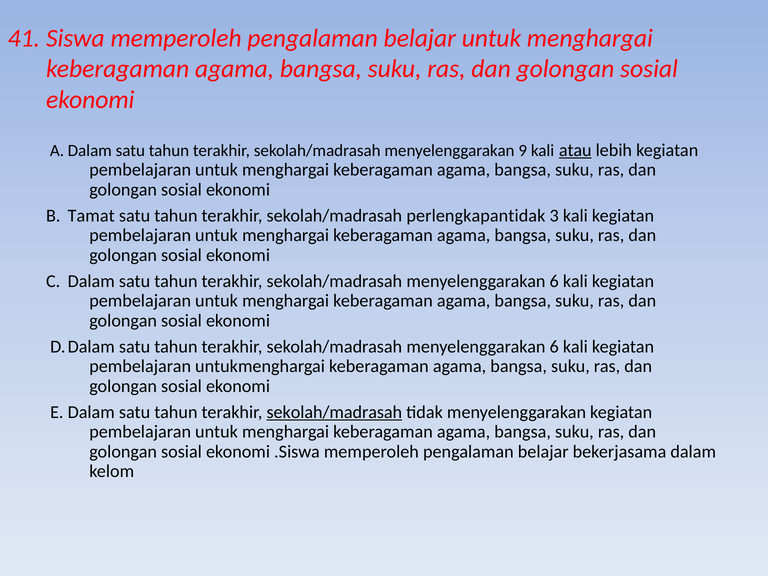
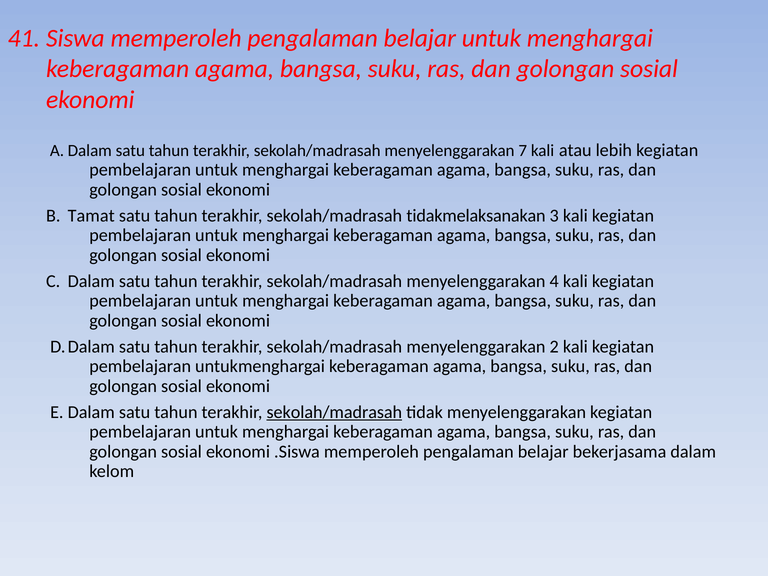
9: 9 -> 7
atau underline: present -> none
perlengkapantidak: perlengkapantidak -> tidakmelaksanakan
6 at (554, 281): 6 -> 4
6 at (554, 347): 6 -> 2
